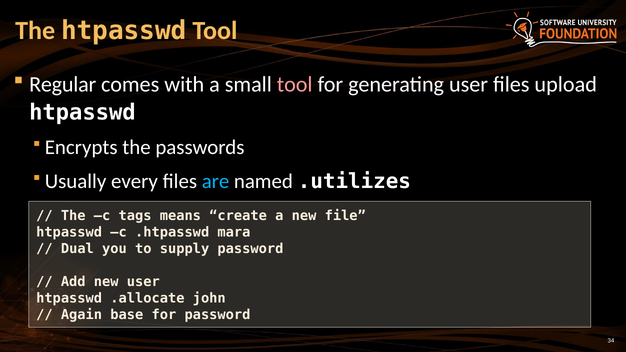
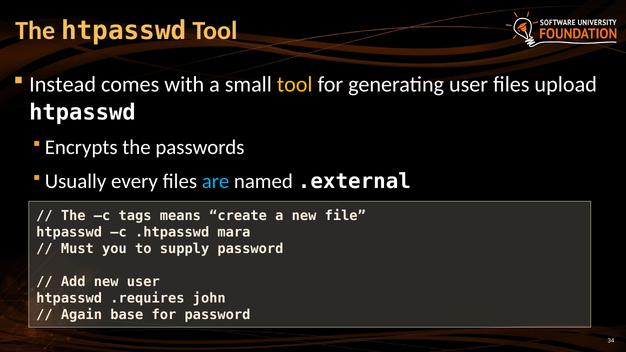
Regular: Regular -> Instead
tool at (295, 85) colour: pink -> yellow
.utilizes: .utilizes -> .external
Dual: Dual -> Must
.allocate: .allocate -> .requires
